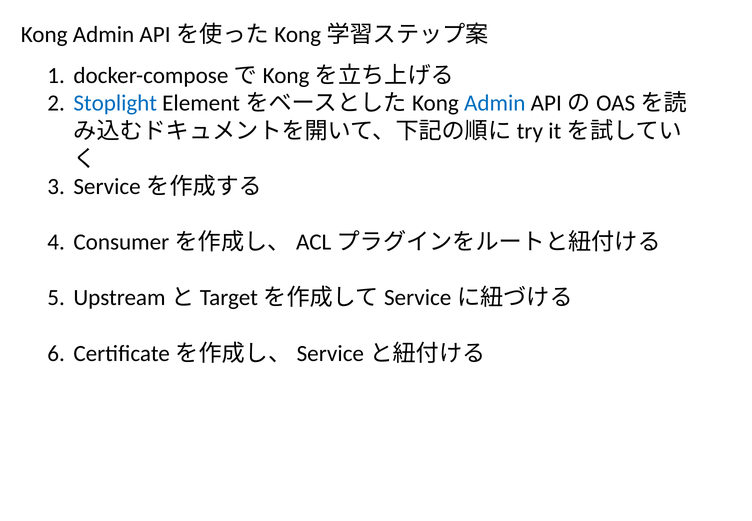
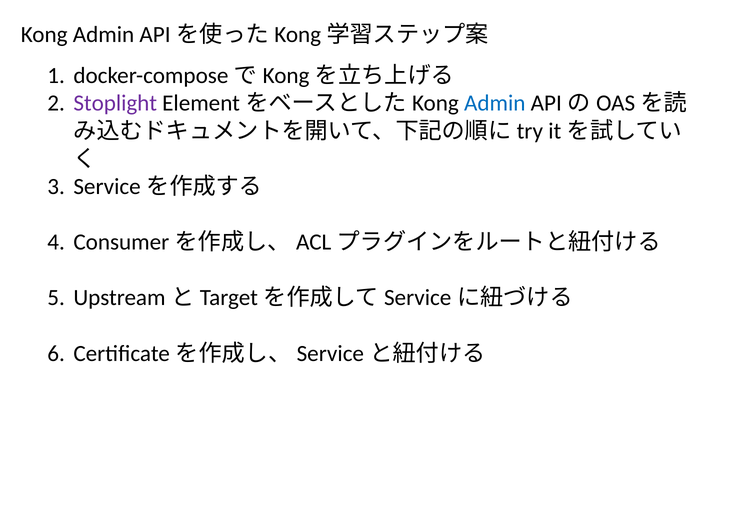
Stoplight colour: blue -> purple
